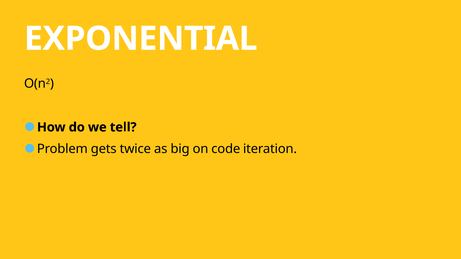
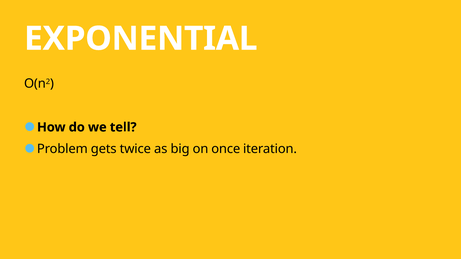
code: code -> once
